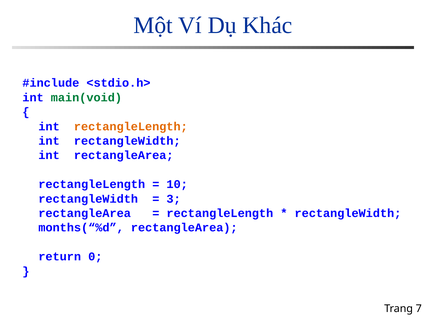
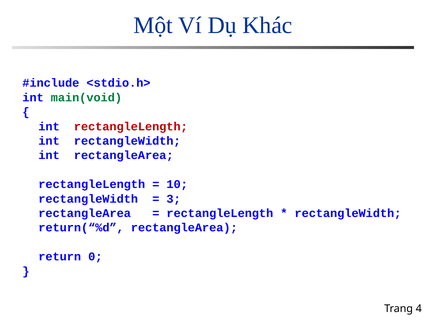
rectangleLength at (131, 126) colour: orange -> red
months(“%d: months(“%d -> return(“%d
7: 7 -> 4
